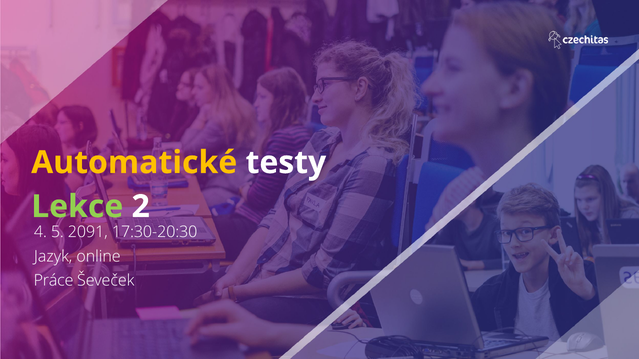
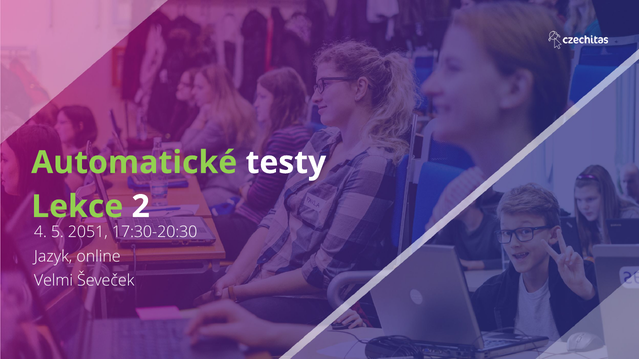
Automatické colour: yellow -> light green
2091: 2091 -> 2051
Práce: Práce -> Velmi
